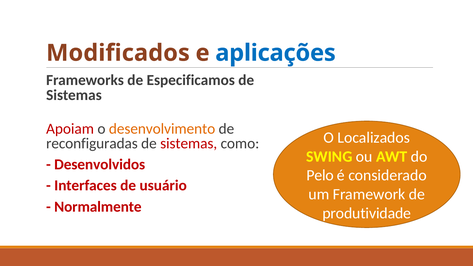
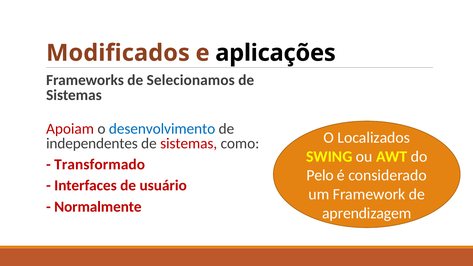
aplicações colour: blue -> black
Especificamos: Especificamos -> Selecionamos
desenvolvimento colour: orange -> blue
reconfiguradas: reconfiguradas -> independentes
Desenvolvidos: Desenvolvidos -> Transformado
produtividade: produtividade -> aprendizagem
